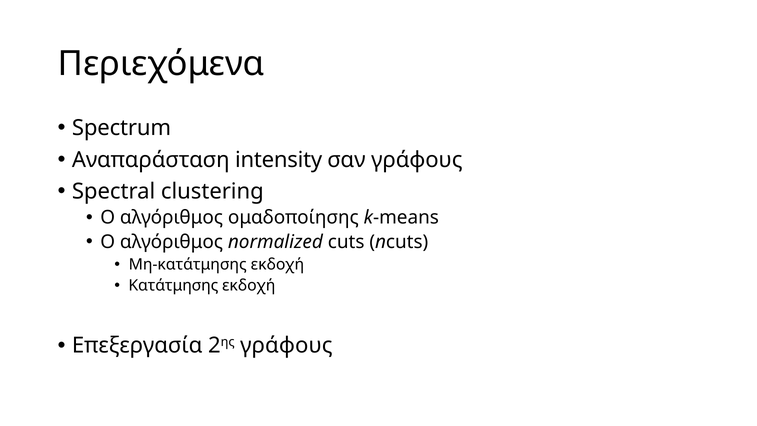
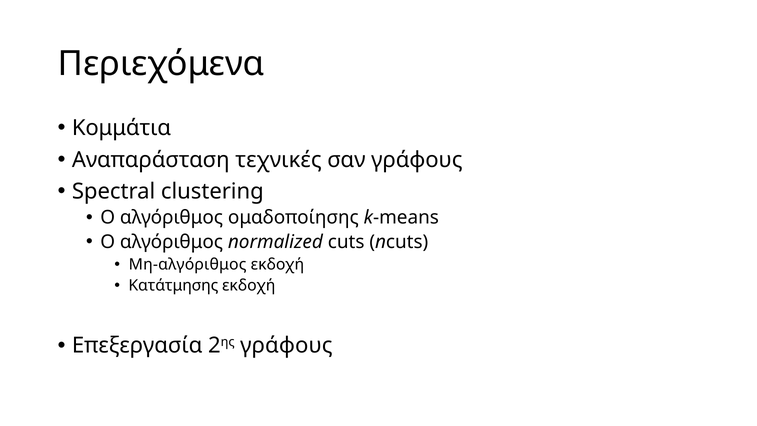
Spectrum: Spectrum -> Κομμάτια
intensity: intensity -> τεχνικές
Μη-κατάτμησης: Μη-κατάτμησης -> Μη-αλγόριθμος
